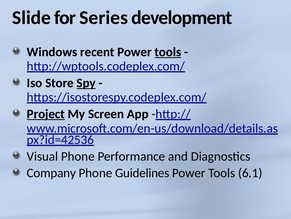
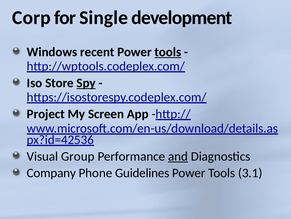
Slide: Slide -> Corp
Series: Series -> Single
Project underline: present -> none
Visual Phone: Phone -> Group
and underline: none -> present
6.1: 6.1 -> 3.1
